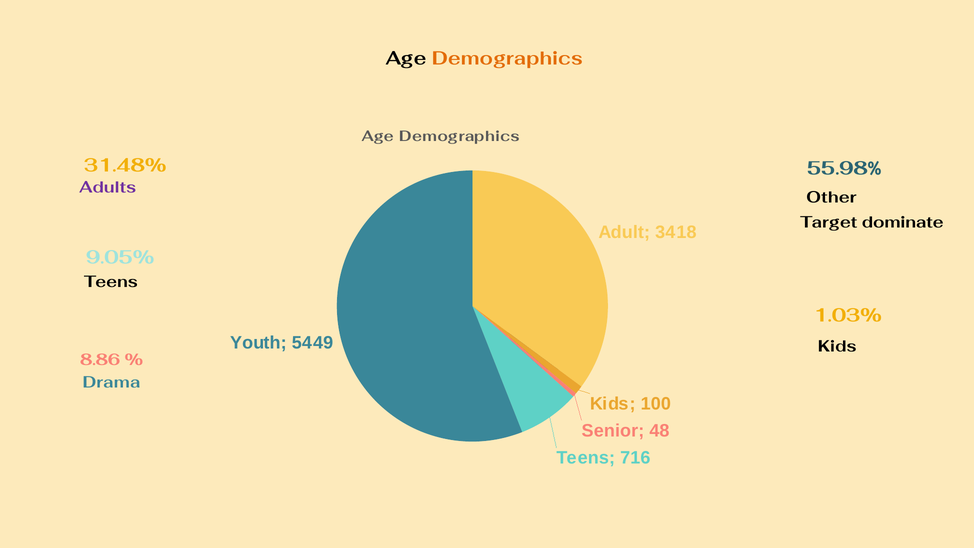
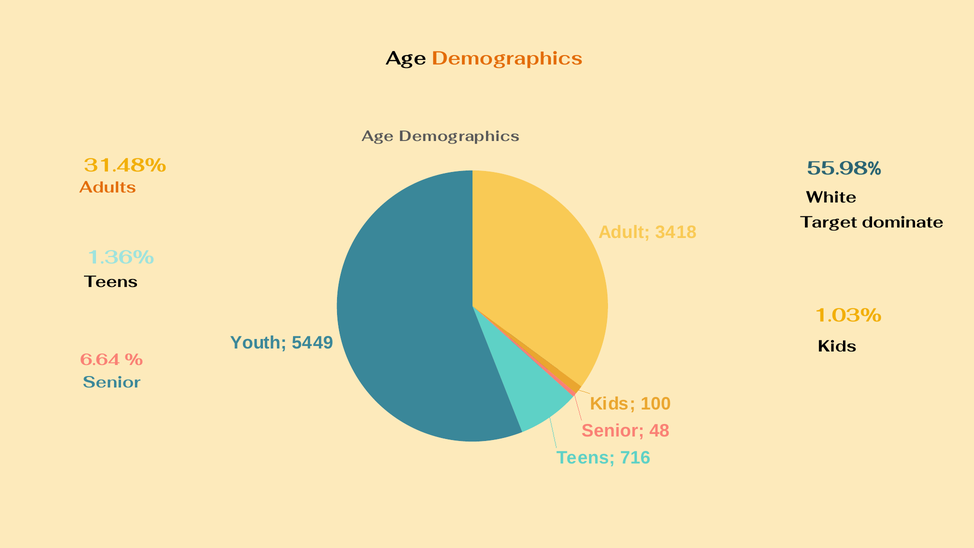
Adults colour: purple -> orange
Other: Other -> White
9.05%: 9.05% -> 1.36%
8.86: 8.86 -> 6.64
Drama at (112, 382): Drama -> Senior
